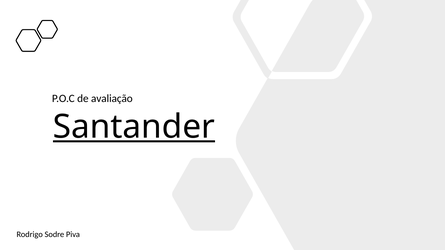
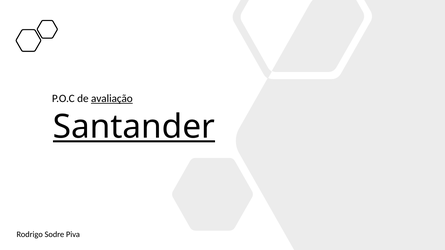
avaliação underline: none -> present
